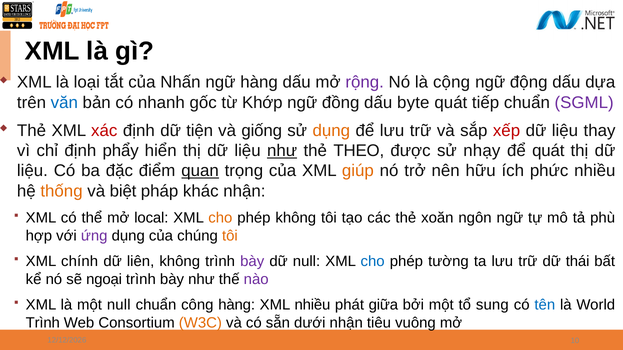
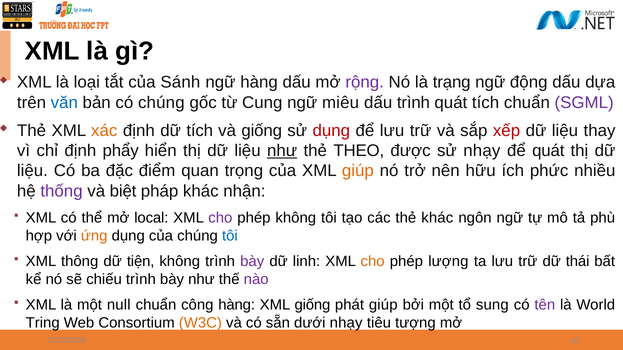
Nhấn: Nhấn -> Sánh
cộng: cộng -> trạng
có nhanh: nhanh -> chúng
Khớp: Khớp -> Cung
đồng: đồng -> miêu
dấu byte: byte -> trình
quát tiếp: tiếp -> tích
xác colour: red -> orange
dữ tiện: tiện -> tích
dụng at (331, 131) colour: orange -> red
quan underline: present -> none
thống colour: orange -> purple
cho at (220, 218) colour: orange -> purple
thẻ xoăn: xoăn -> khác
ứng colour: purple -> orange
tôi at (230, 236) colour: orange -> blue
chính: chính -> thông
liên: liên -> tiện
dữ null: null -> linh
cho at (373, 262) colour: blue -> orange
tường: tường -> lượng
ngoại: ngoại -> chiếu
XML nhiều: nhiều -> giống
phát giữa: giữa -> giúp
tên colour: blue -> purple
Trình at (43, 323): Trình -> Tring
dưới nhận: nhận -> nhạy
vuông: vuông -> tượng
